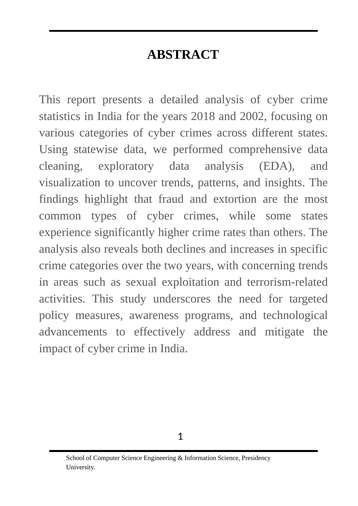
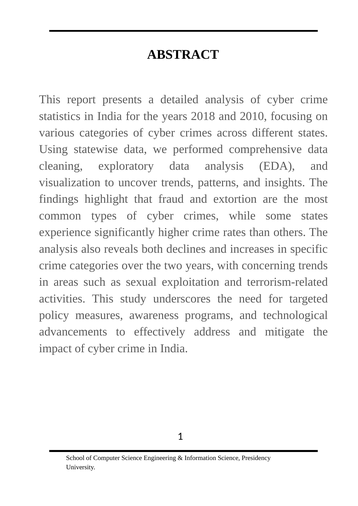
2002: 2002 -> 2010
